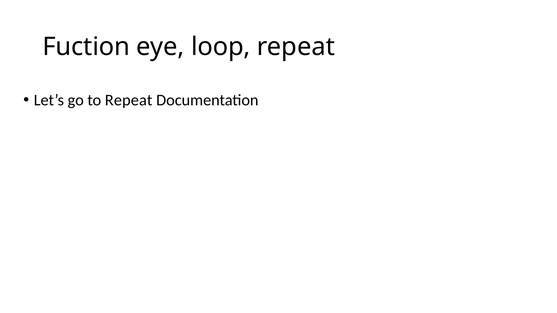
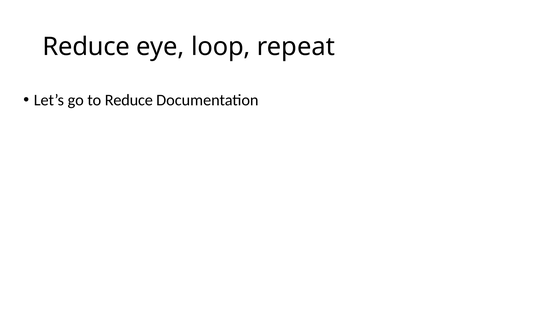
Fuction at (86, 47): Fuction -> Reduce
to Repeat: Repeat -> Reduce
